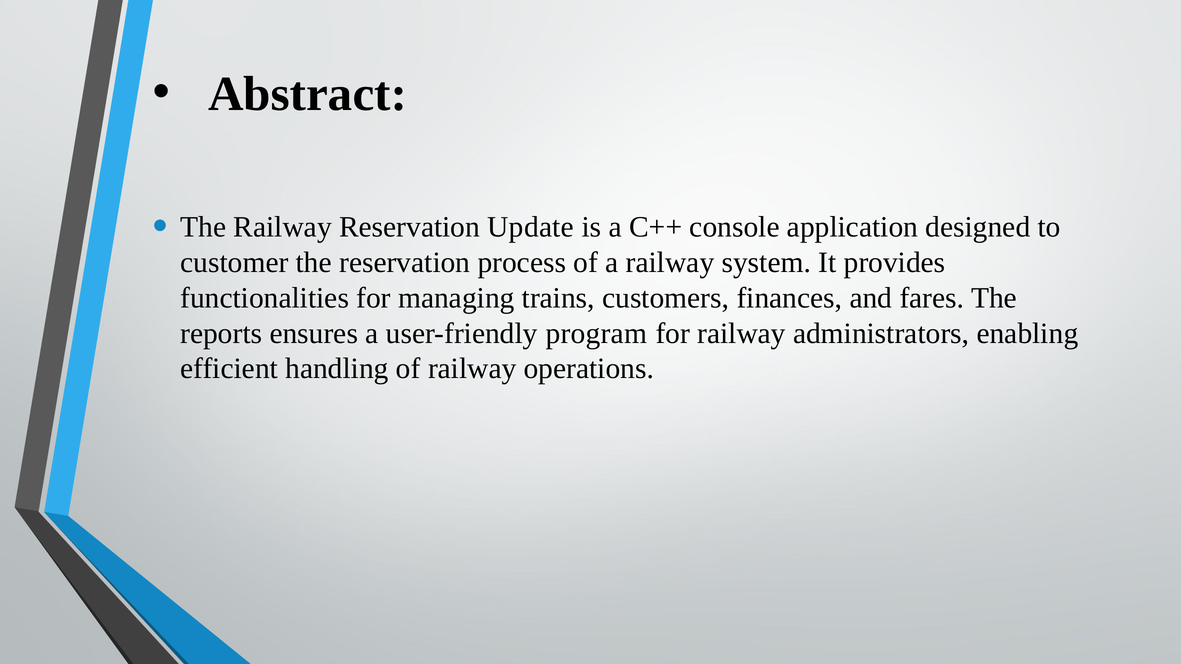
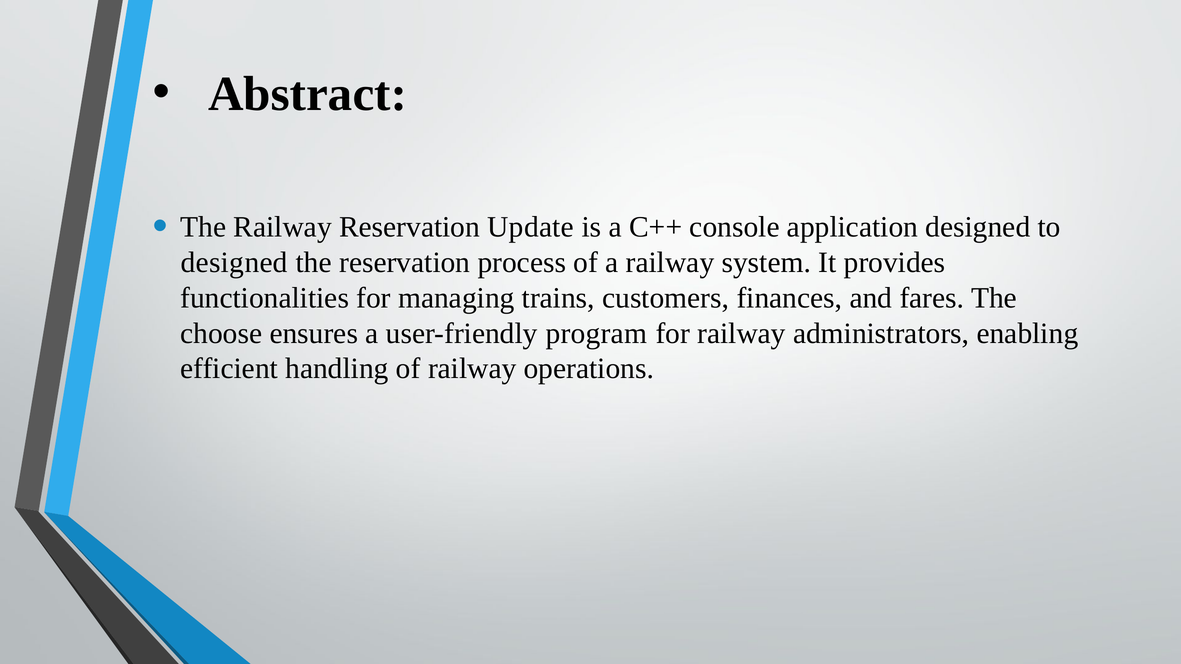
customer at (234, 263): customer -> designed
reports: reports -> choose
